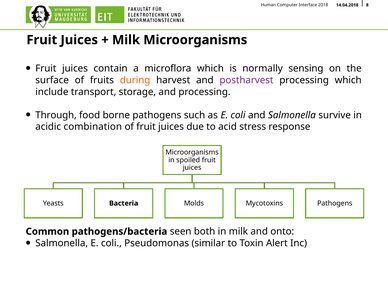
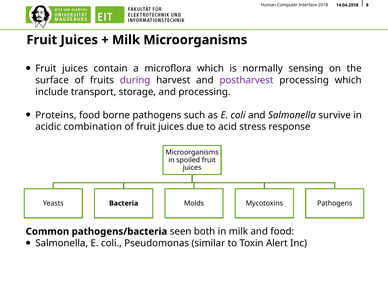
during colour: orange -> purple
Through: Through -> Proteins
and onto: onto -> food
